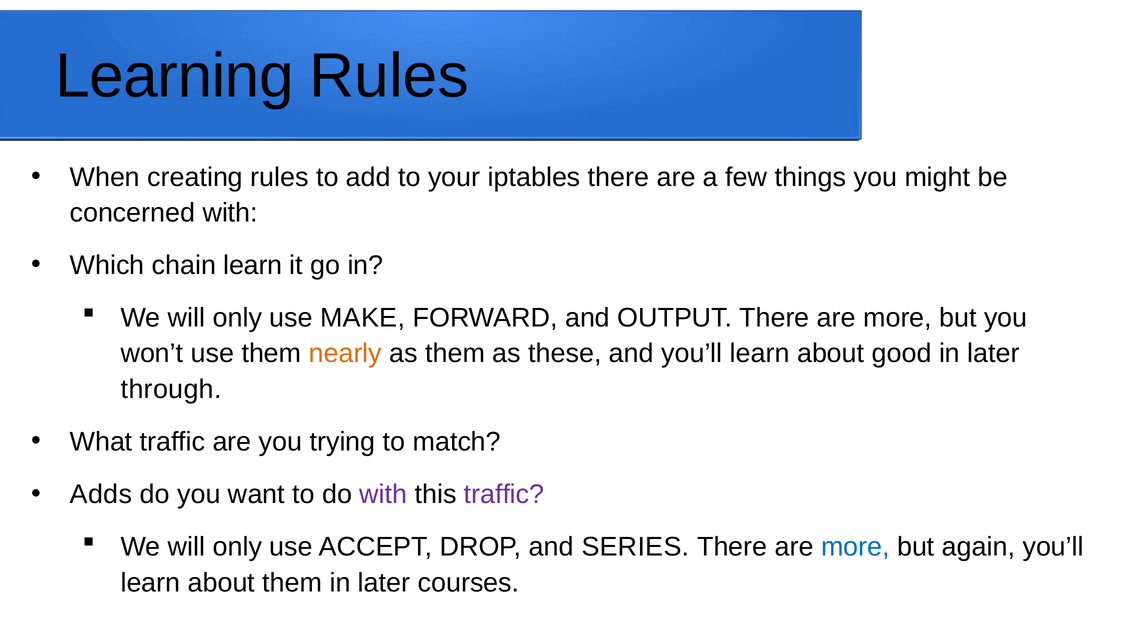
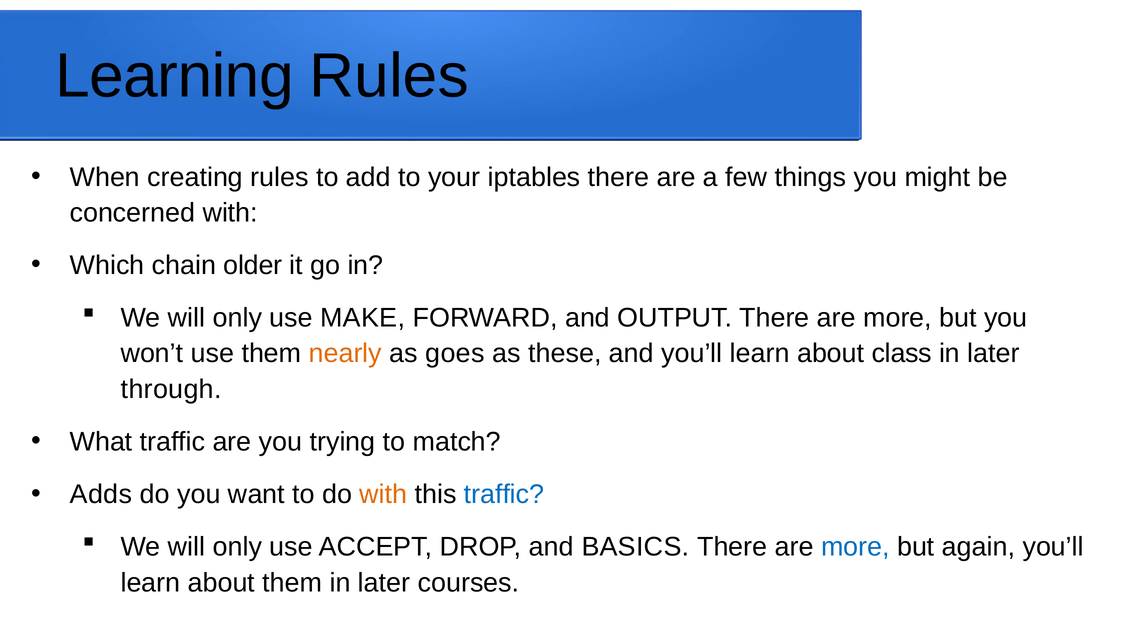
chain learn: learn -> older
as them: them -> goes
good: good -> class
with at (383, 494) colour: purple -> orange
traffic at (504, 494) colour: purple -> blue
SERIES: SERIES -> BASICS
